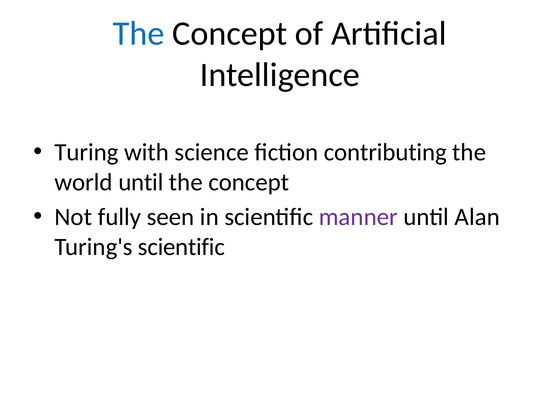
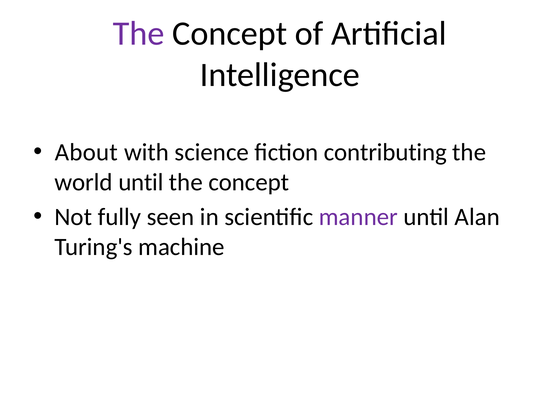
The at (139, 34) colour: blue -> purple
Turing: Turing -> About
Turing's scientific: scientific -> machine
